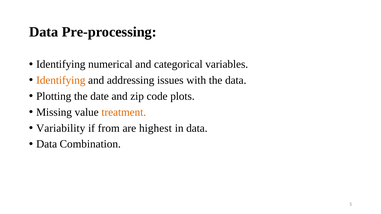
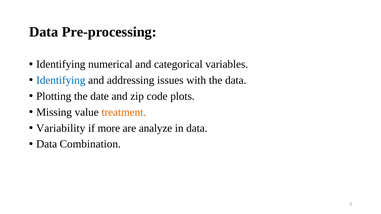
Identifying at (61, 80) colour: orange -> blue
from: from -> more
highest: highest -> analyze
